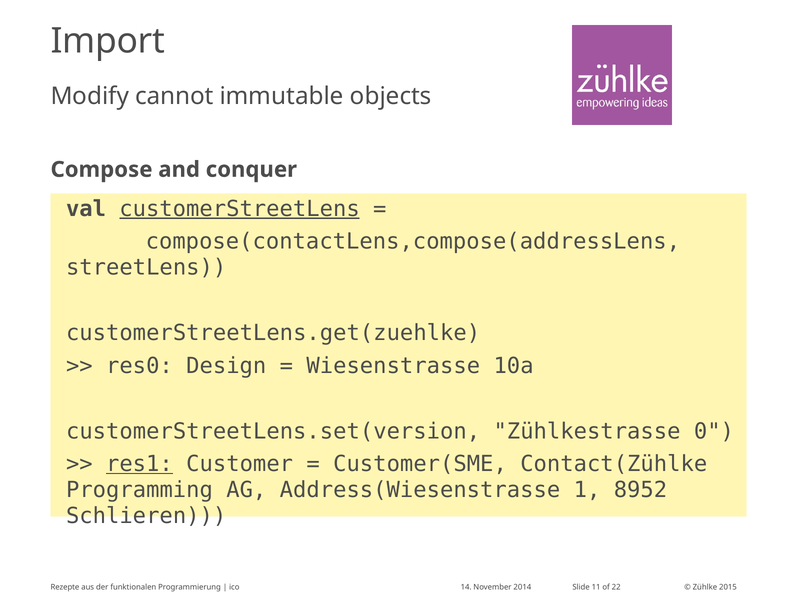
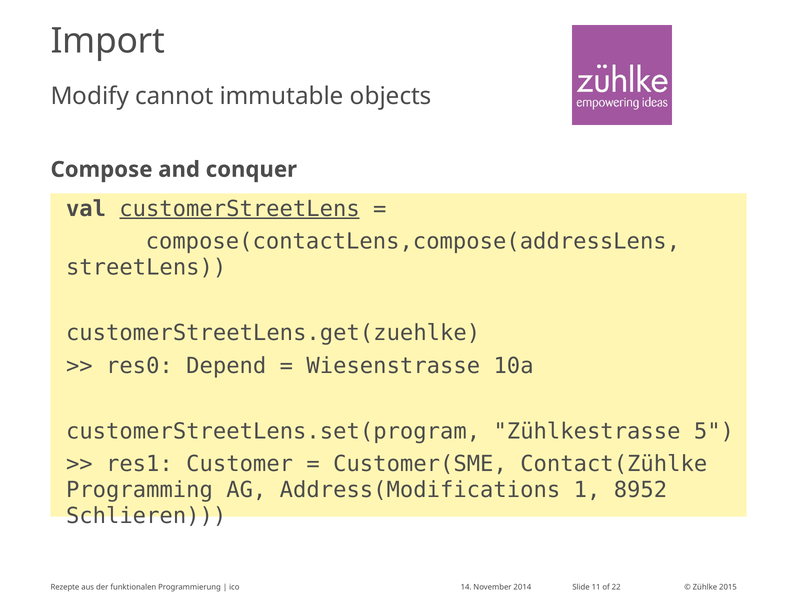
Design: Design -> Depend
customerStreetLens.set(version: customerStreetLens.set(version -> customerStreetLens.set(program
0: 0 -> 5
res1 underline: present -> none
Address(Wiesenstrasse: Address(Wiesenstrasse -> Address(Modifications
